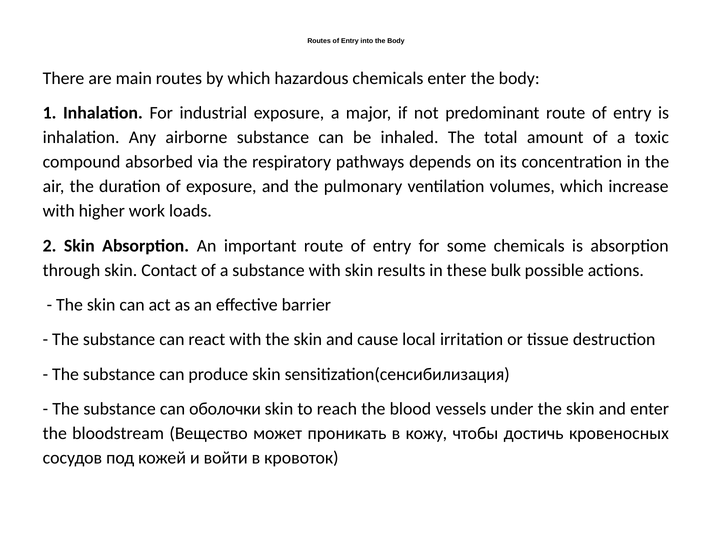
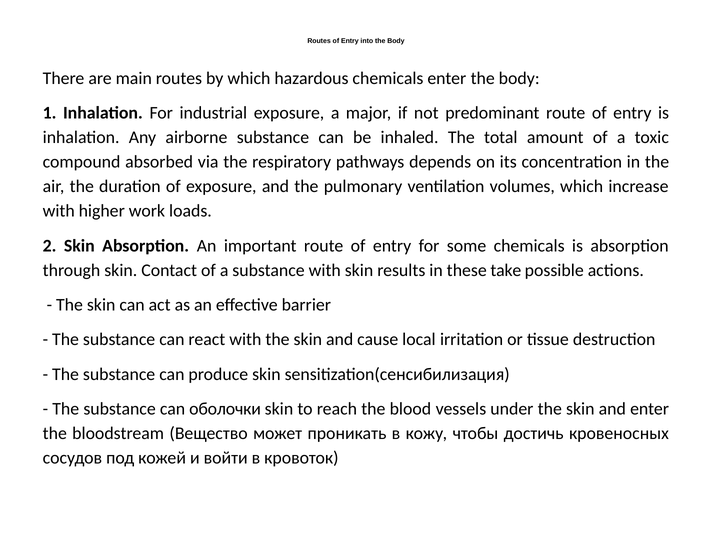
bulk: bulk -> take
